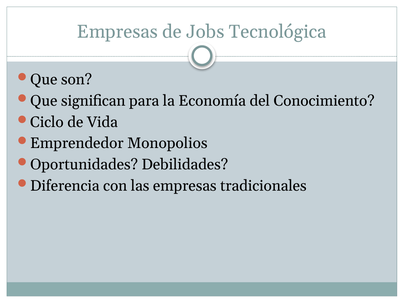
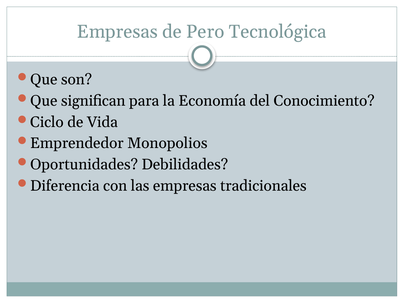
Jobs: Jobs -> Pero
